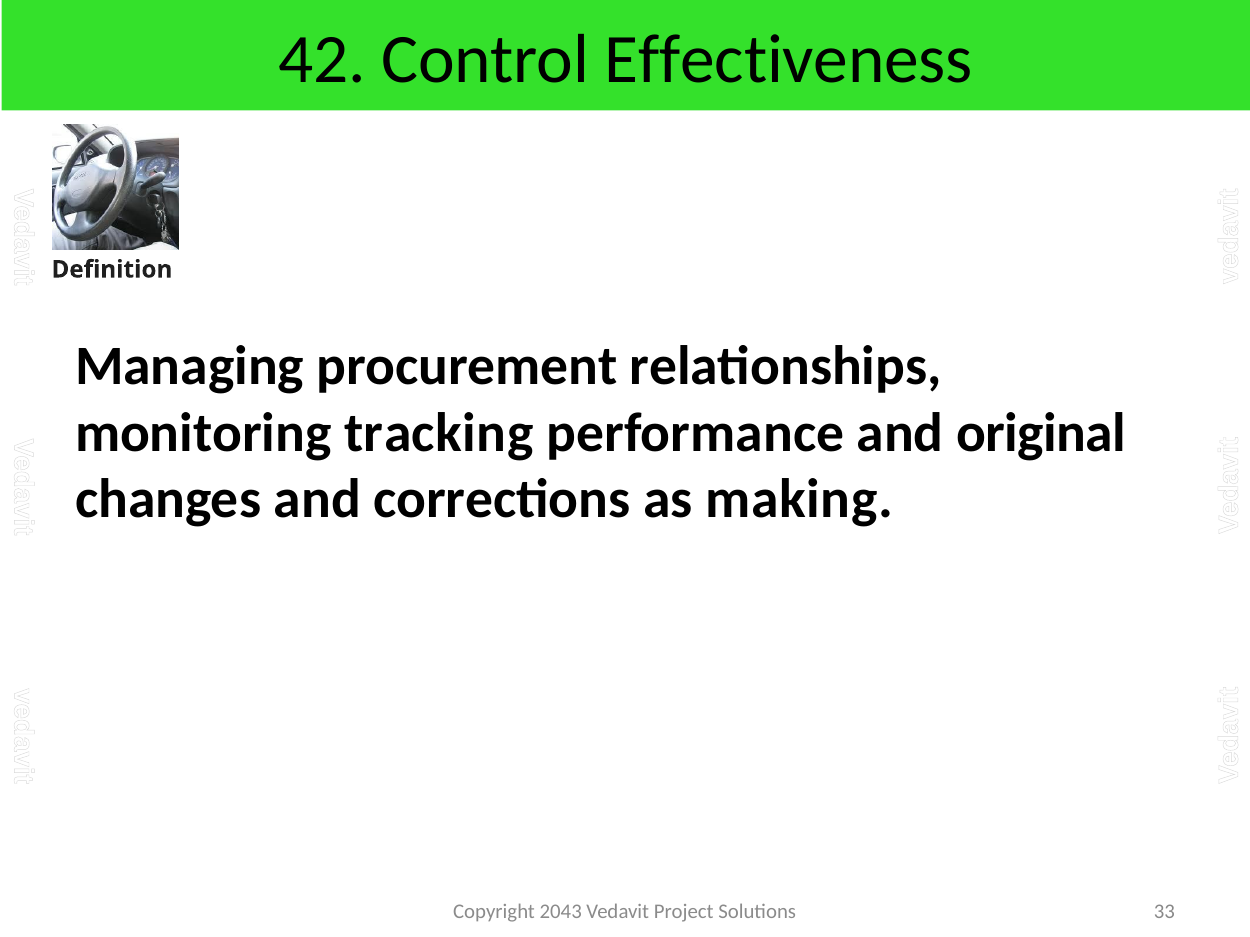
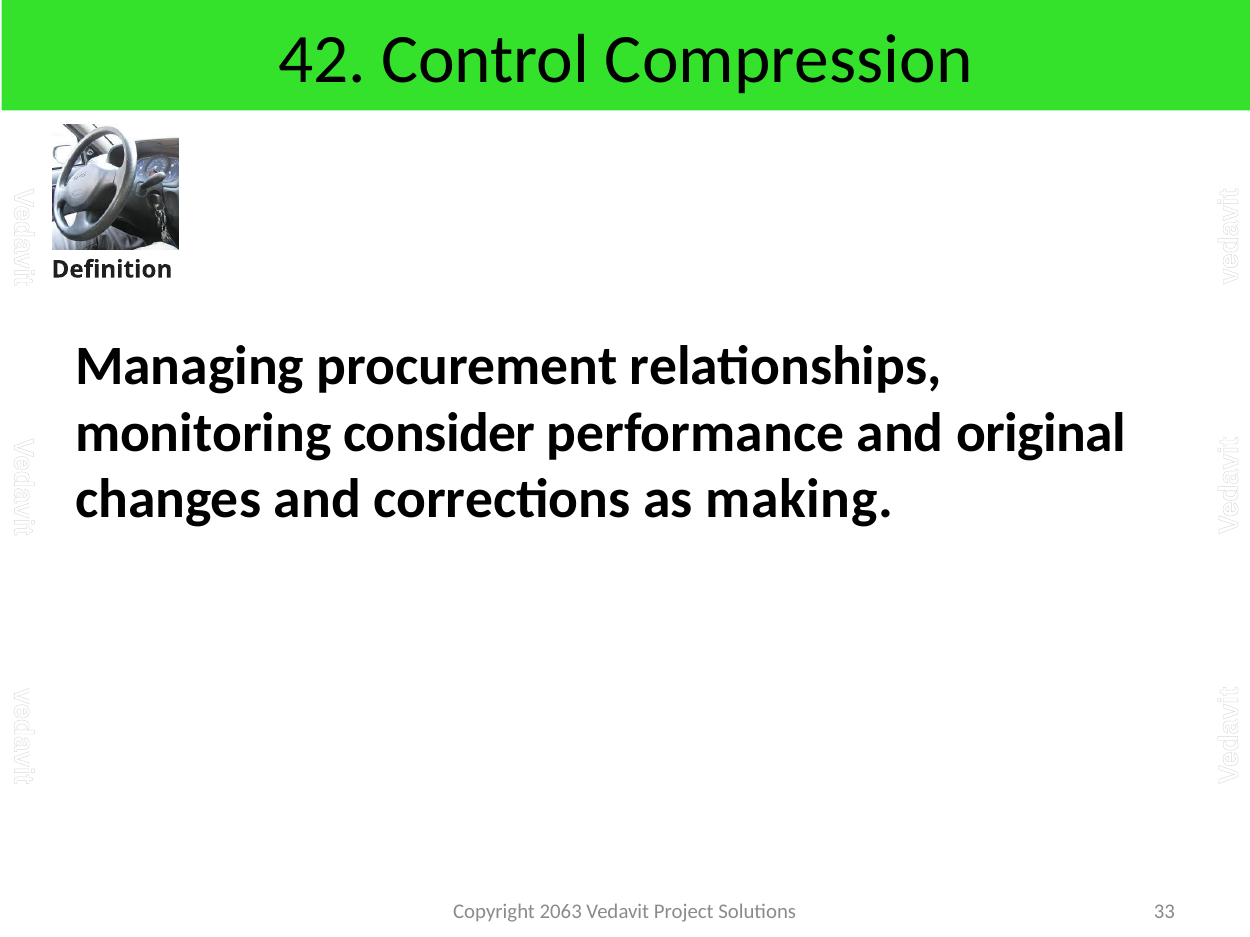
Effectiveness: Effectiveness -> Compression
tracking: tracking -> consider
2043: 2043 -> 2063
